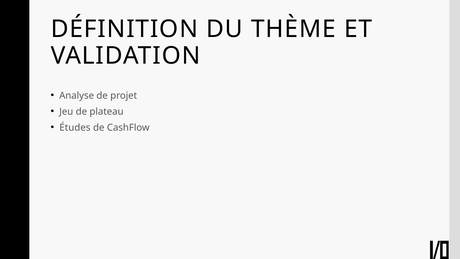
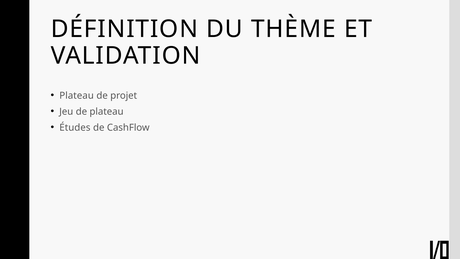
Analyse at (77, 96): Analyse -> Plateau
